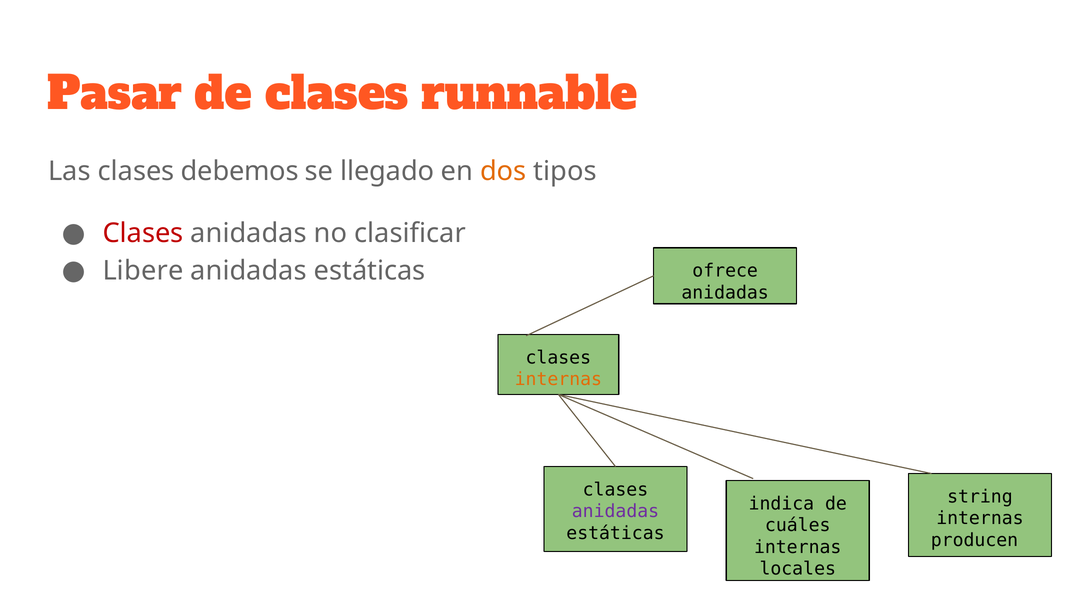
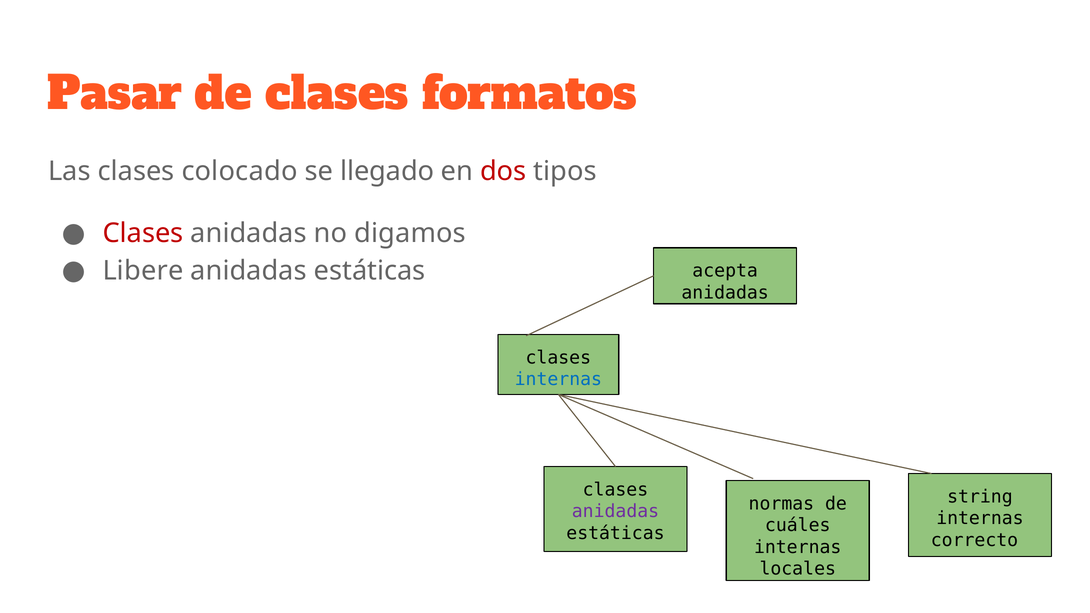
runnable: runnable -> formatos
debemos: debemos -> colocado
dos colour: orange -> red
clasificar: clasificar -> digamos
ofrece: ofrece -> acepta
internas at (558, 379) colour: orange -> blue
indica: indica -> normas
producen: producen -> correcto
